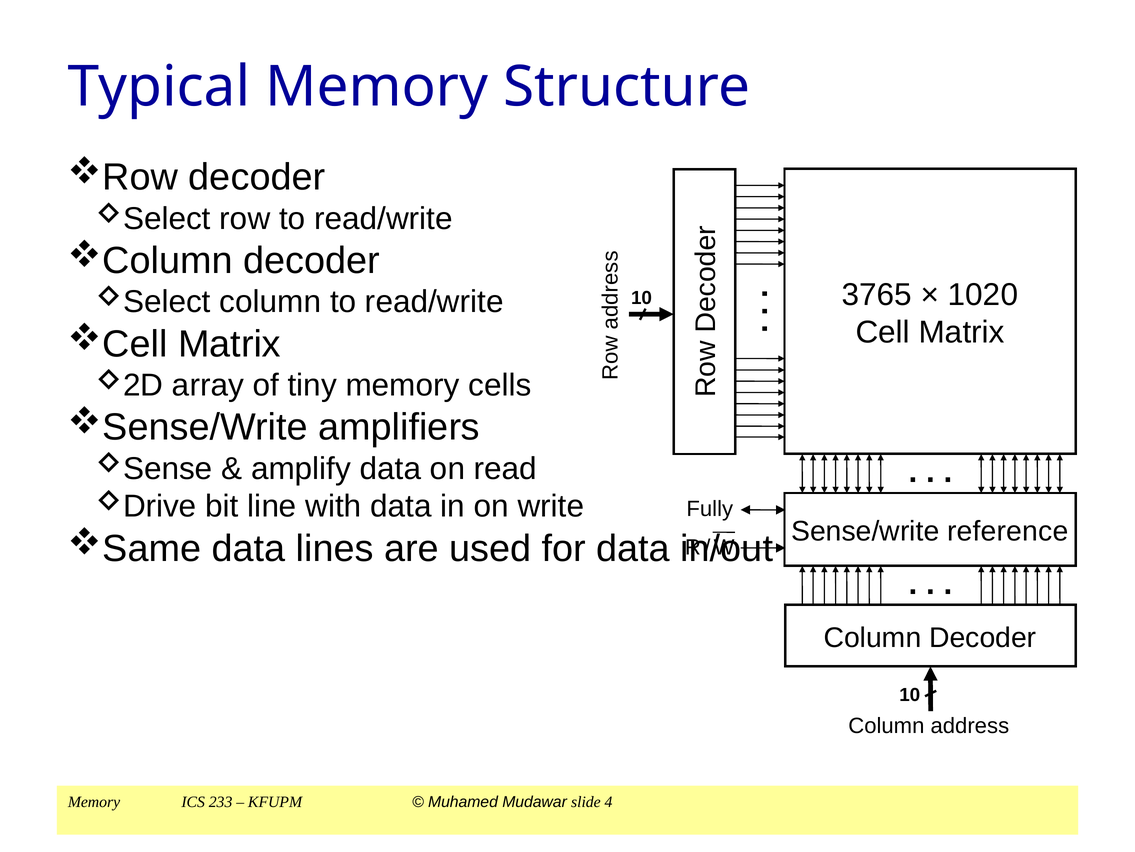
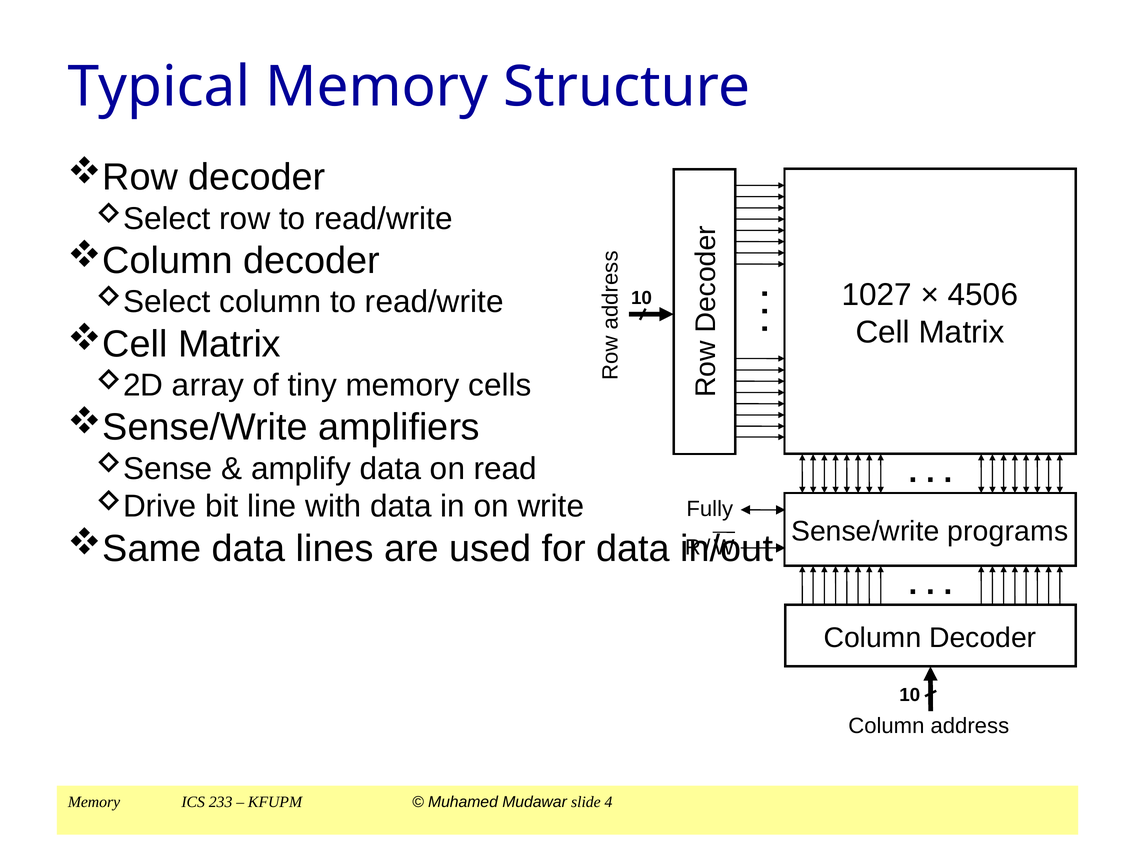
3765: 3765 -> 1027
1020: 1020 -> 4506
reference: reference -> programs
